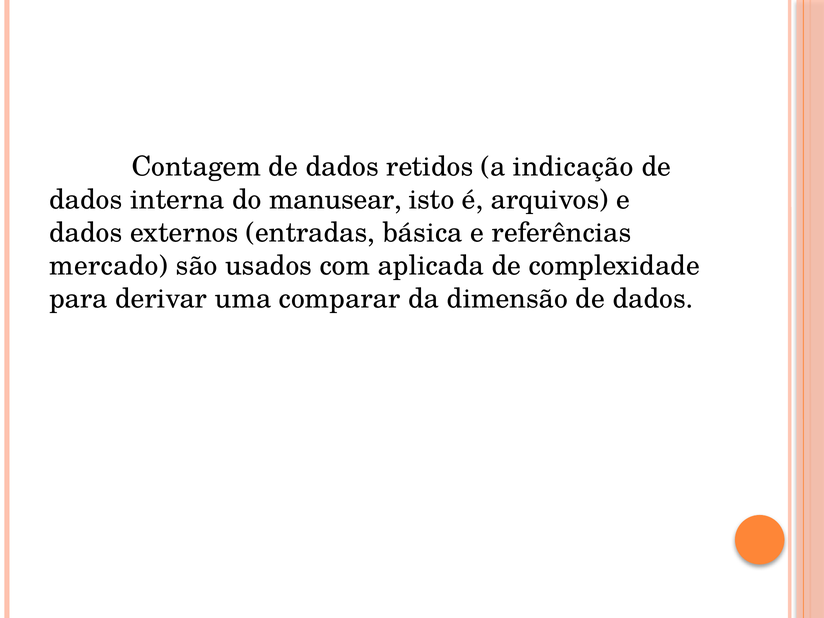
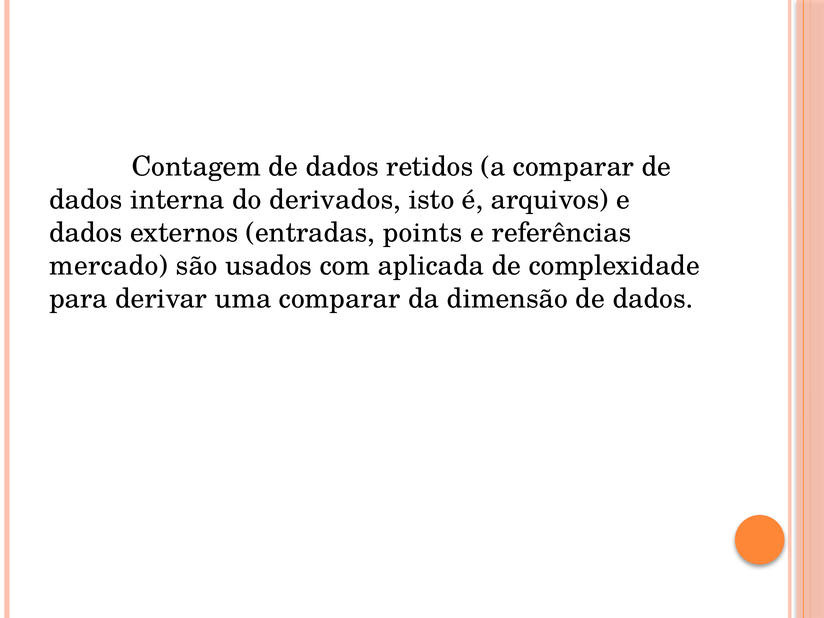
a indicação: indicação -> comparar
manusear: manusear -> derivados
básica: básica -> points
